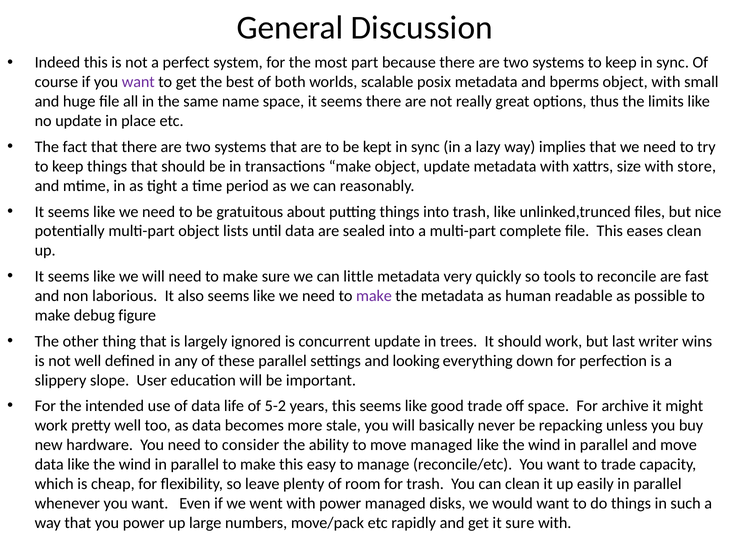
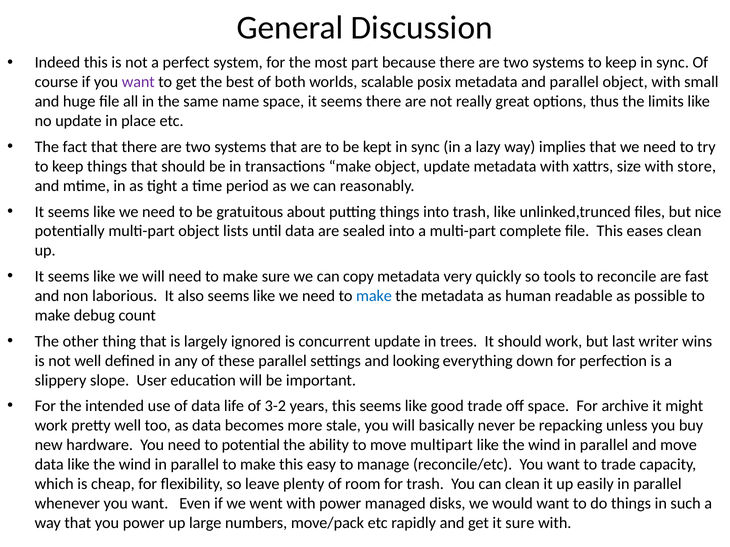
and bperms: bperms -> parallel
little: little -> copy
make at (374, 296) colour: purple -> blue
figure: figure -> count
5-2: 5-2 -> 3-2
consider: consider -> potential
move managed: managed -> multipart
